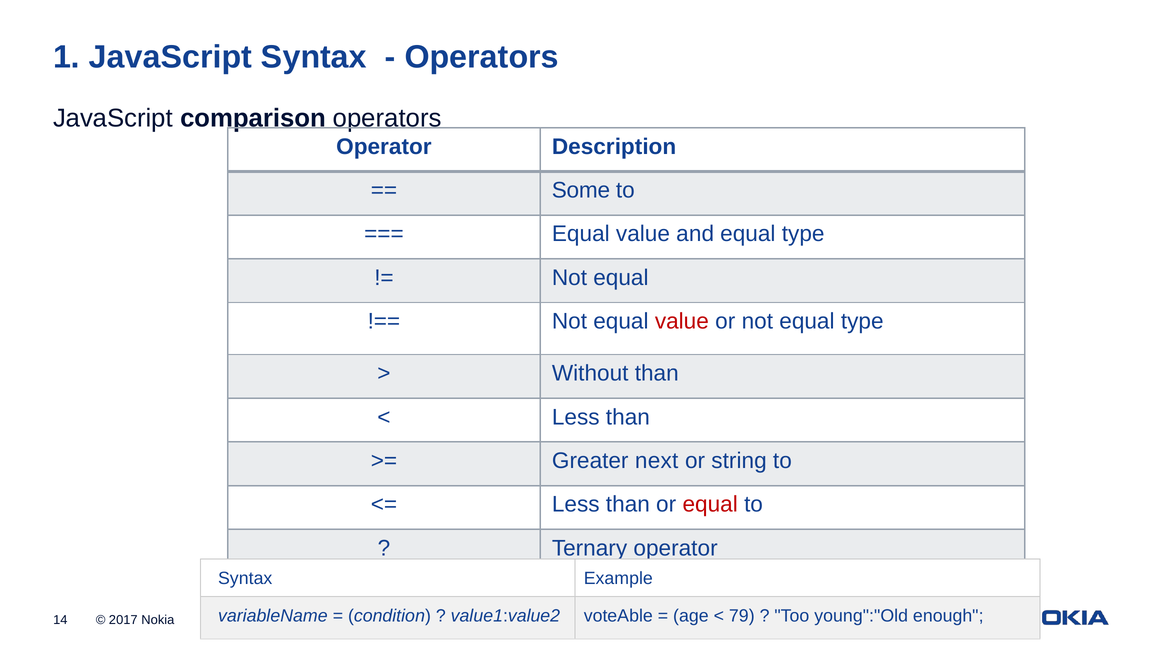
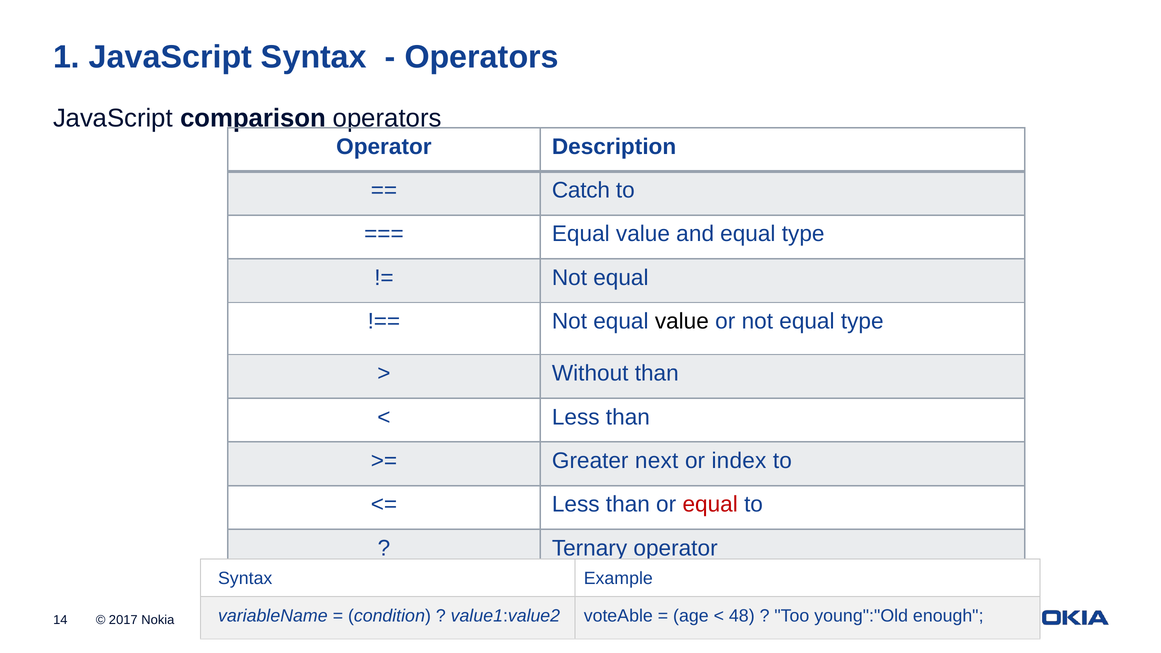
Some: Some -> Catch
value at (682, 321) colour: red -> black
string: string -> index
79: 79 -> 48
